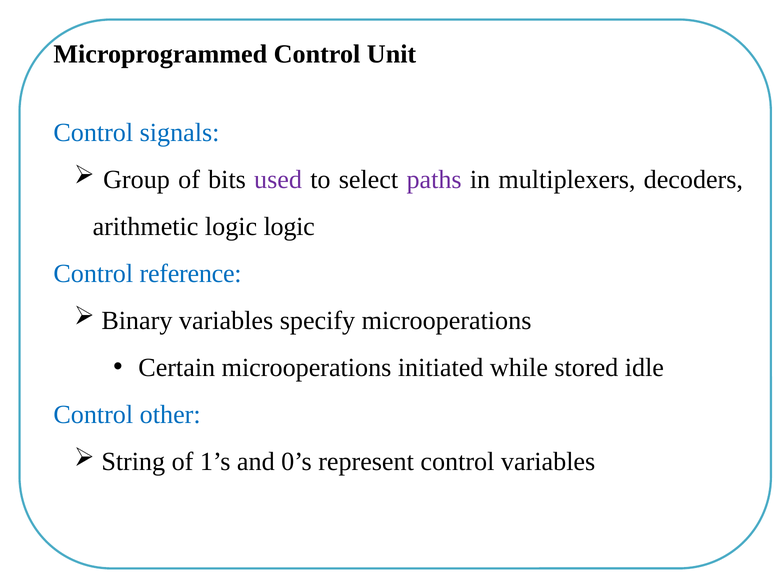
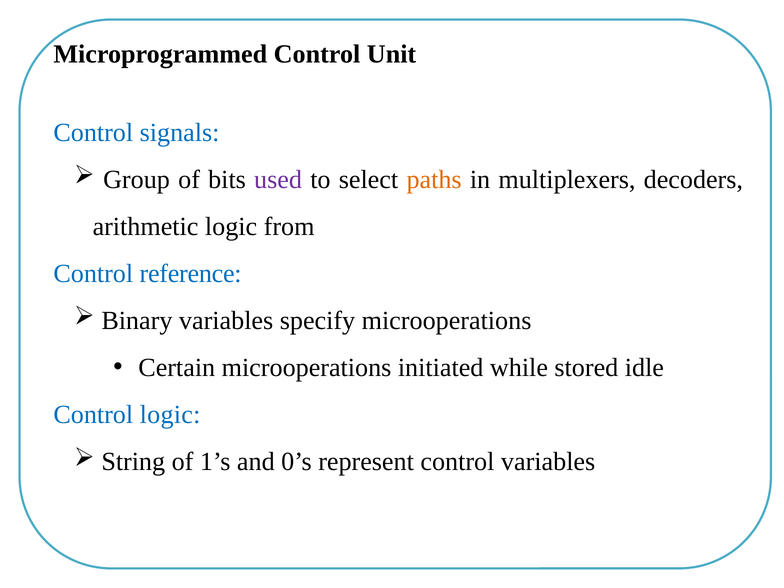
paths colour: purple -> orange
logic logic: logic -> from
Control other: other -> logic
